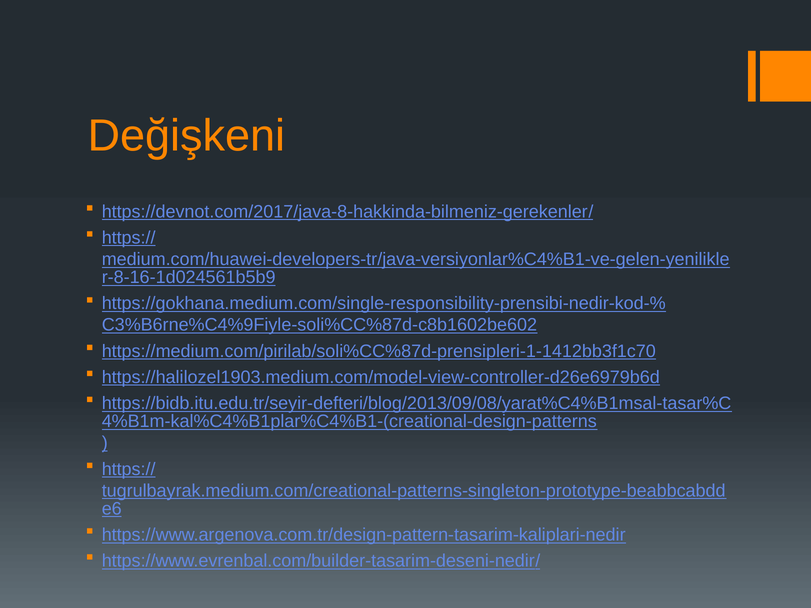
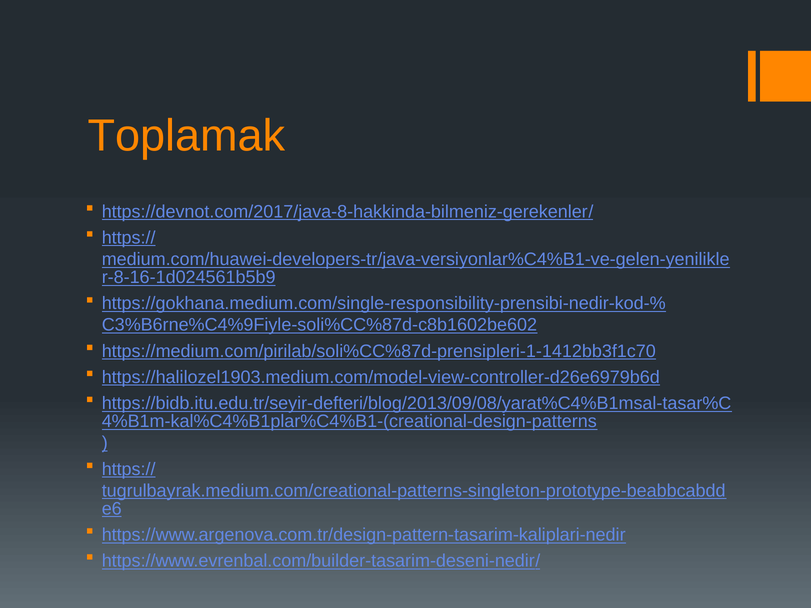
Değişkeni: Değişkeni -> Toplamak
